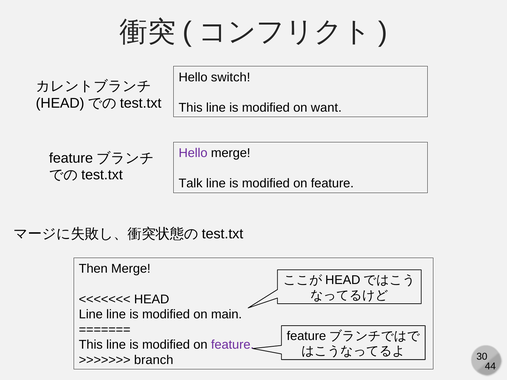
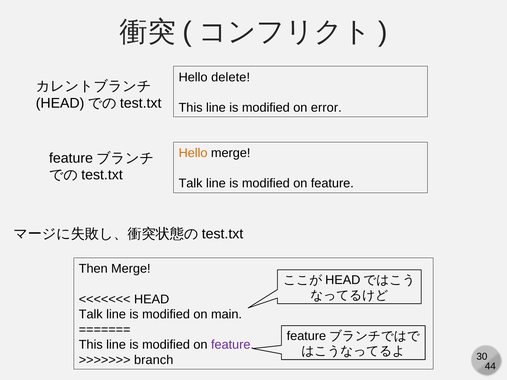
switch: switch -> delete
want: want -> error
Hello at (193, 153) colour: purple -> orange
Line at (91, 315): Line -> Talk
